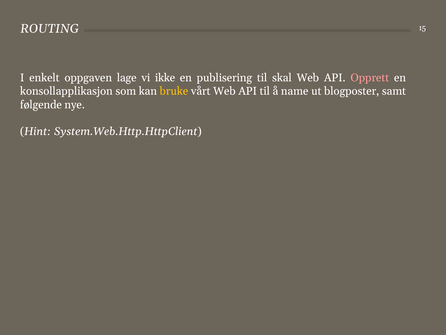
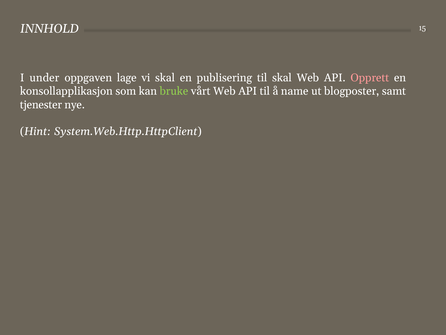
ROUTING: ROUTING -> INNHOLD
enkelt: enkelt -> under
vi ikke: ikke -> skal
bruke colour: yellow -> light green
følgende: følgende -> tjenester
